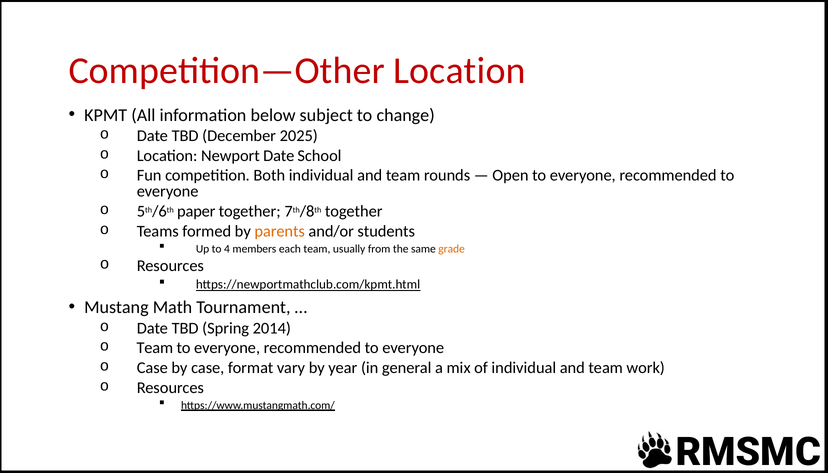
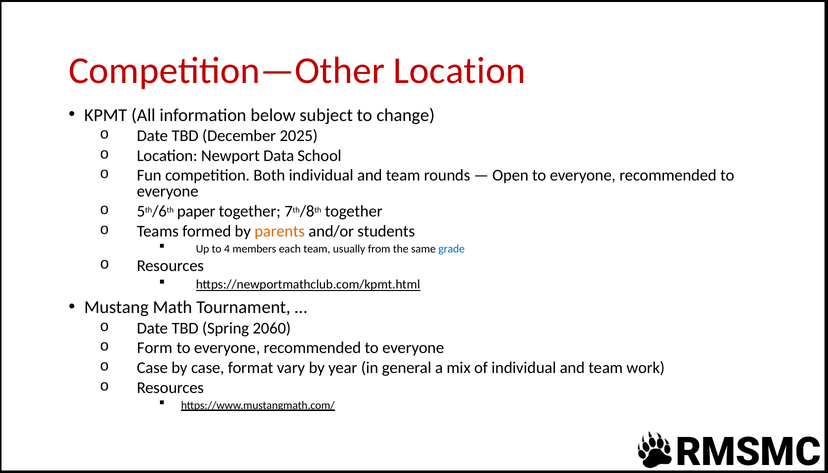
Newport Date: Date -> Data
grade colour: orange -> blue
2014: 2014 -> 2060
Team at (155, 348): Team -> Form
